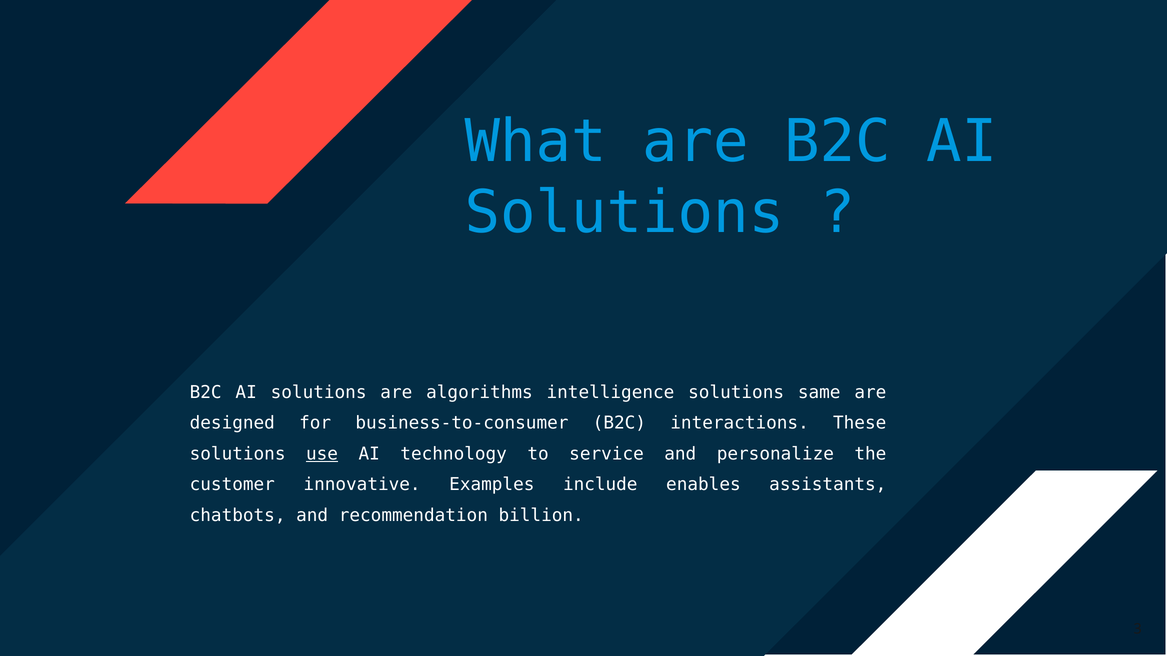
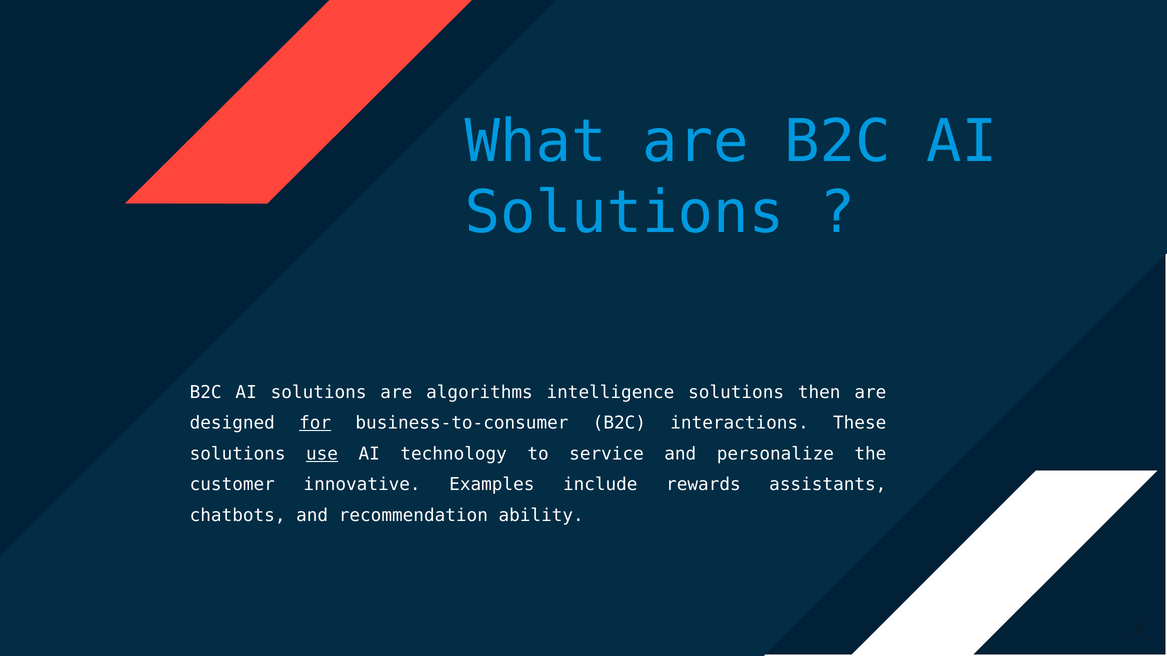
same: same -> then
for underline: none -> present
enables: enables -> rewards
billion: billion -> ability
